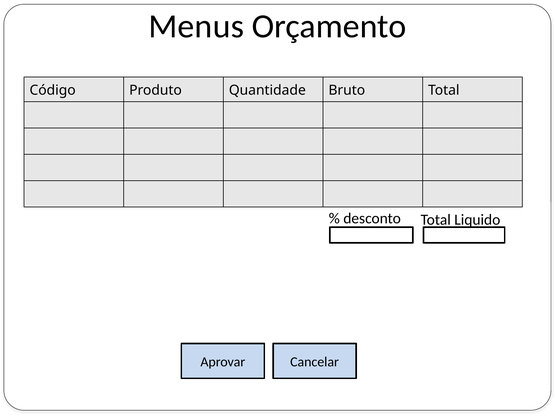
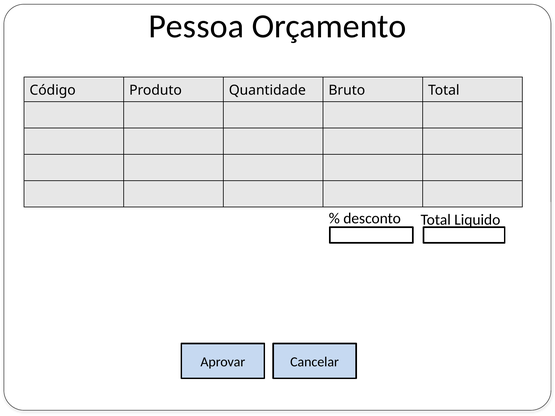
Menus: Menus -> Pessoa
